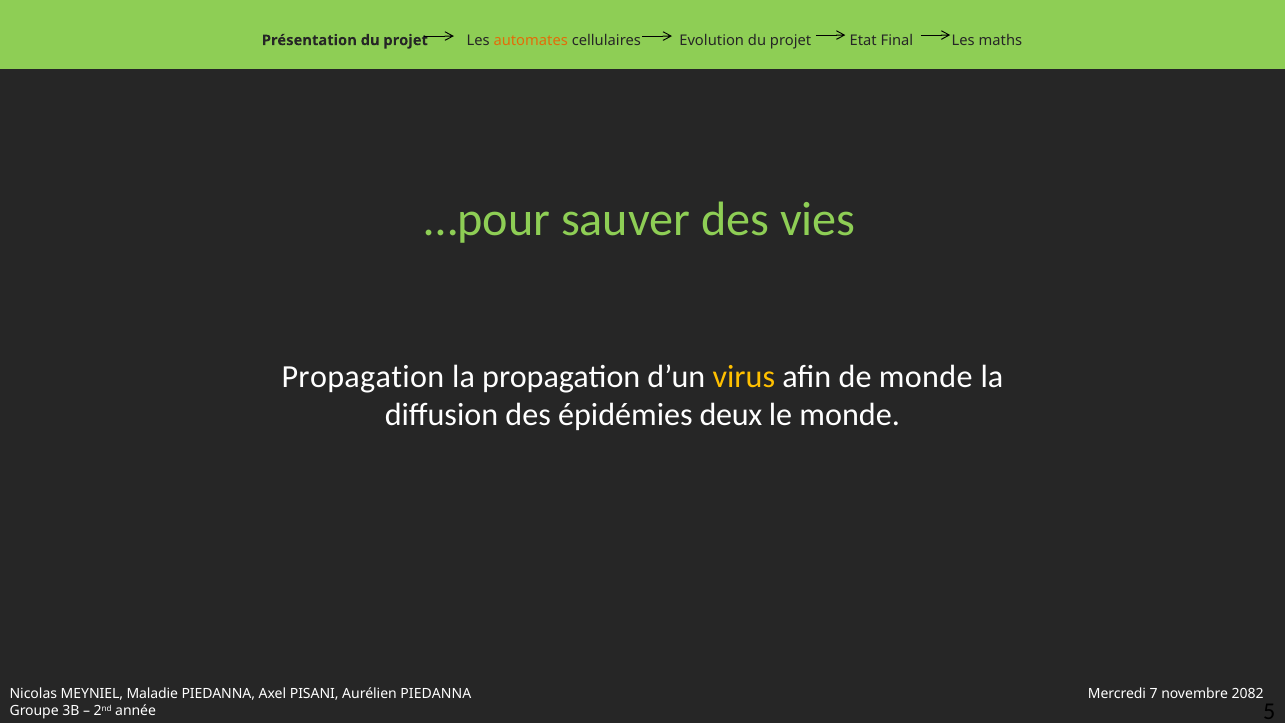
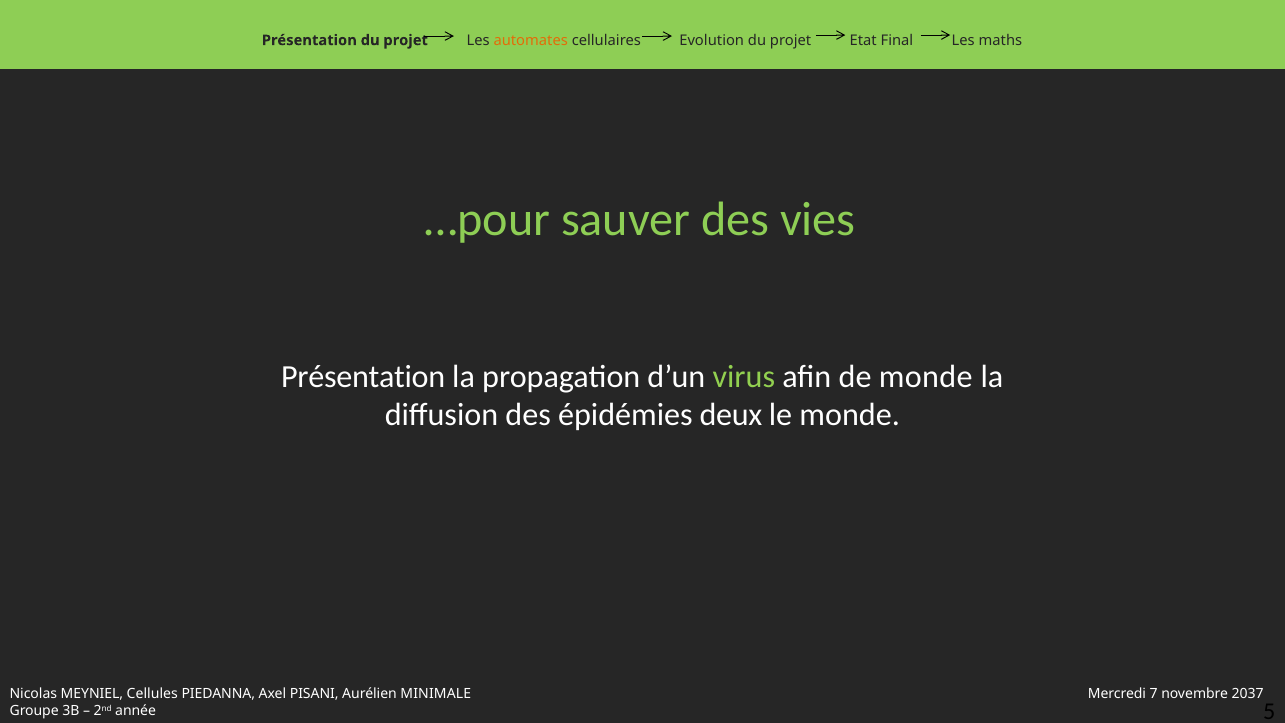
Propagation at (363, 376): Propagation -> Présentation
virus colour: yellow -> light green
Maladie: Maladie -> Cellules
Aurélien PIEDANNA: PIEDANNA -> MINIMALE
2082: 2082 -> 2037
